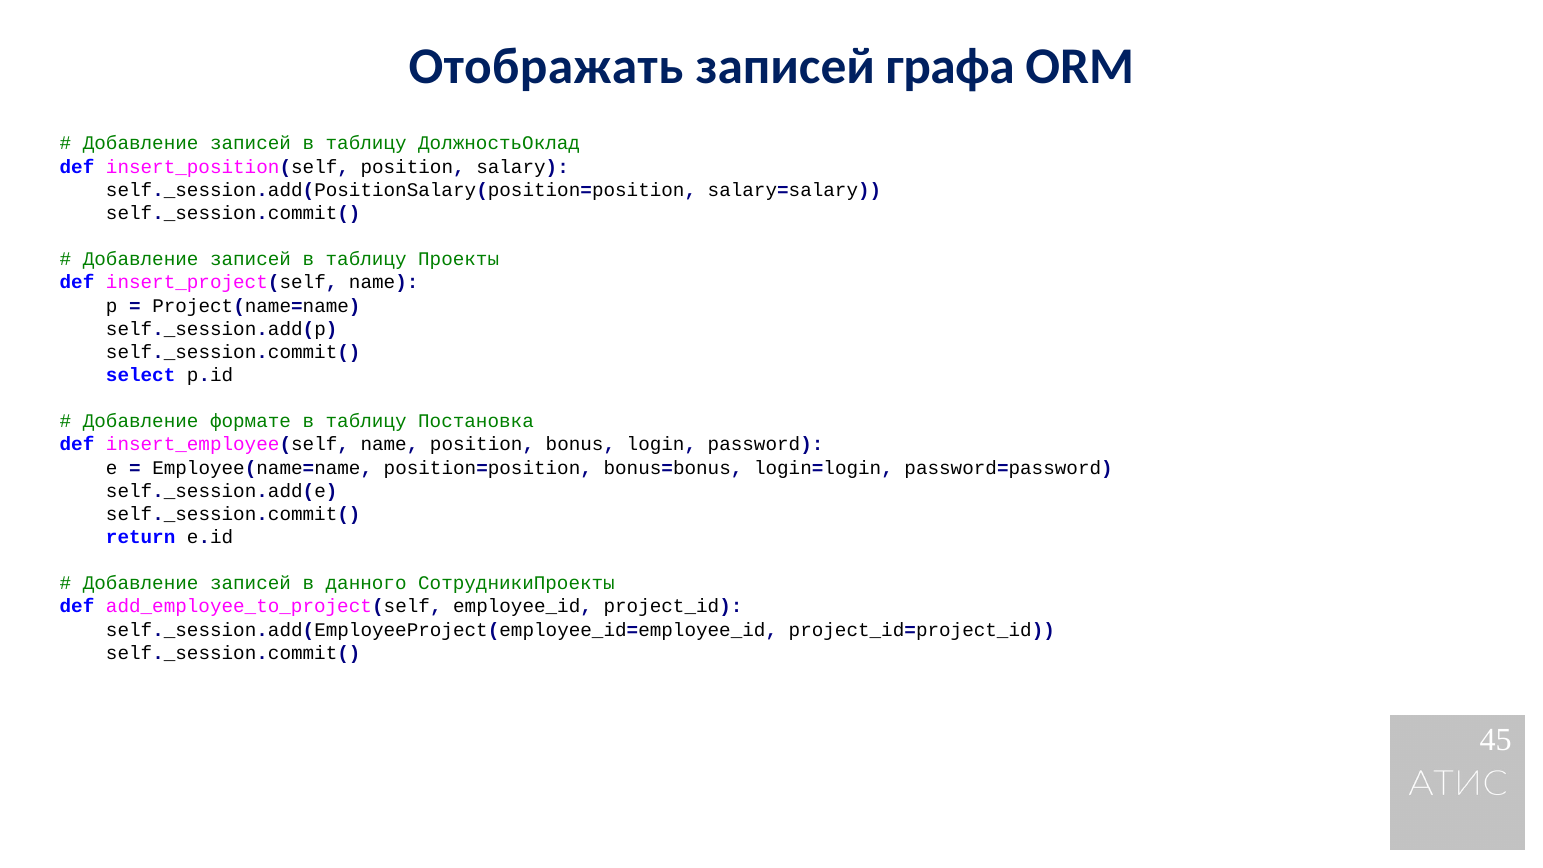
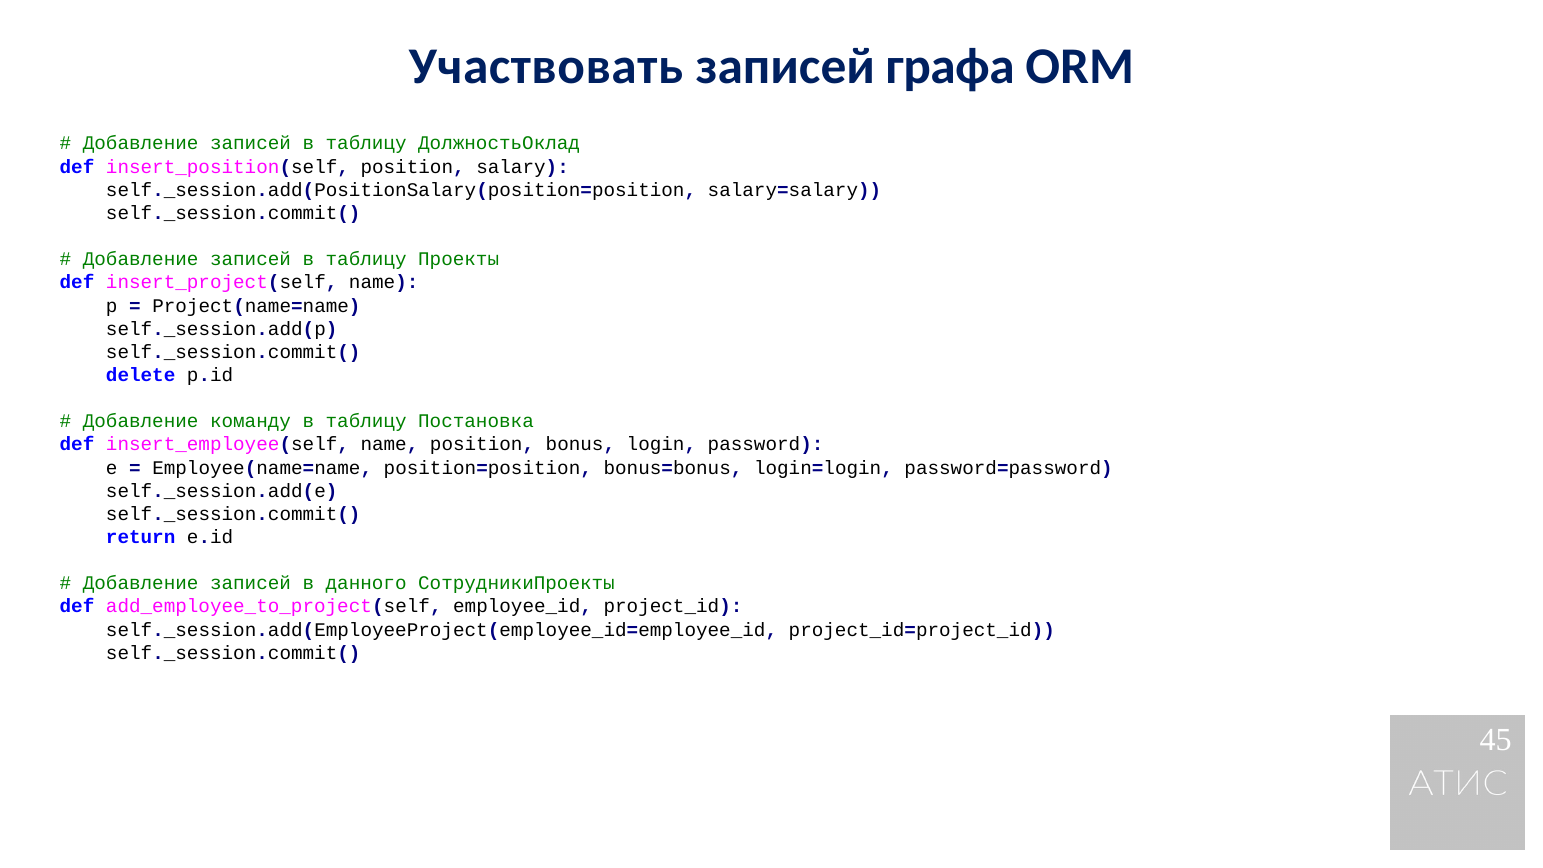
Отображать: Отображать -> Участвовать
select: select -> delete
формате: формате -> команду
